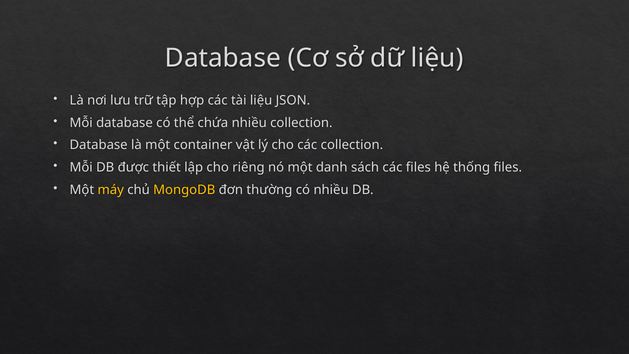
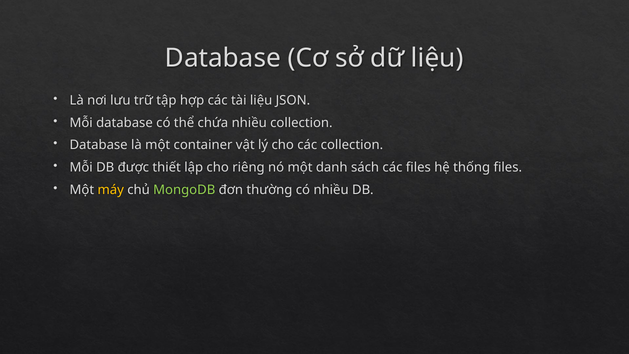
MongoDB colour: yellow -> light green
